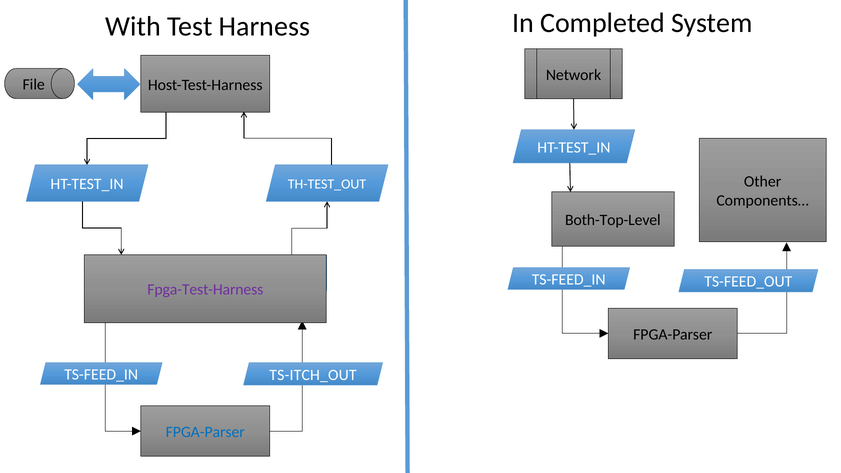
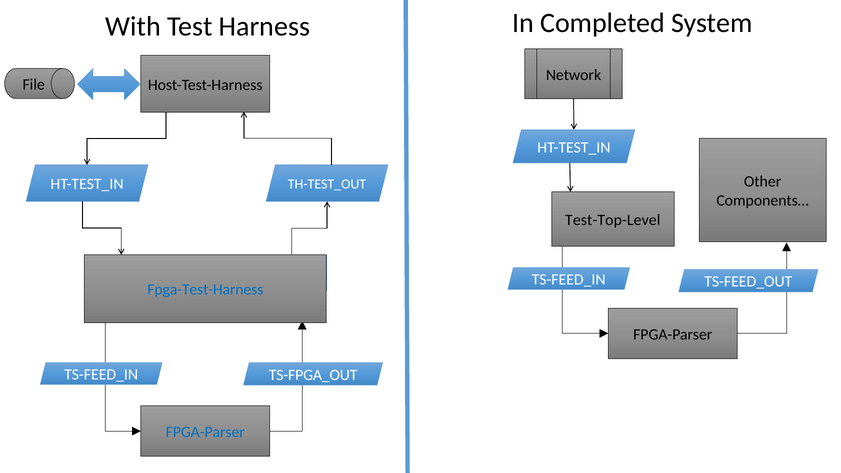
Both-Top-Level: Both-Top-Level -> Test-Top-Level
Fpga-Test-Harness colour: purple -> blue
TS-ITCH_OUT: TS-ITCH_OUT -> TS-FPGA_OUT
